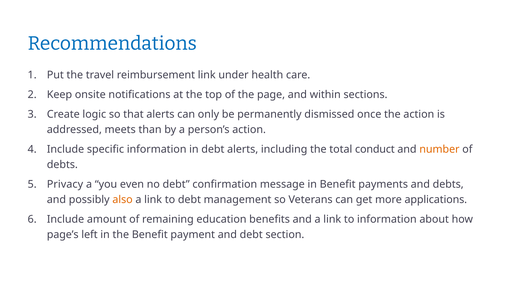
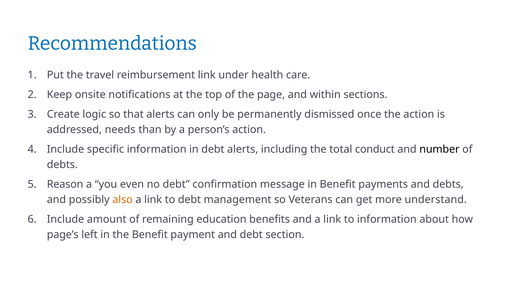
meets: meets -> needs
number colour: orange -> black
Privacy: Privacy -> Reason
applications: applications -> understand
